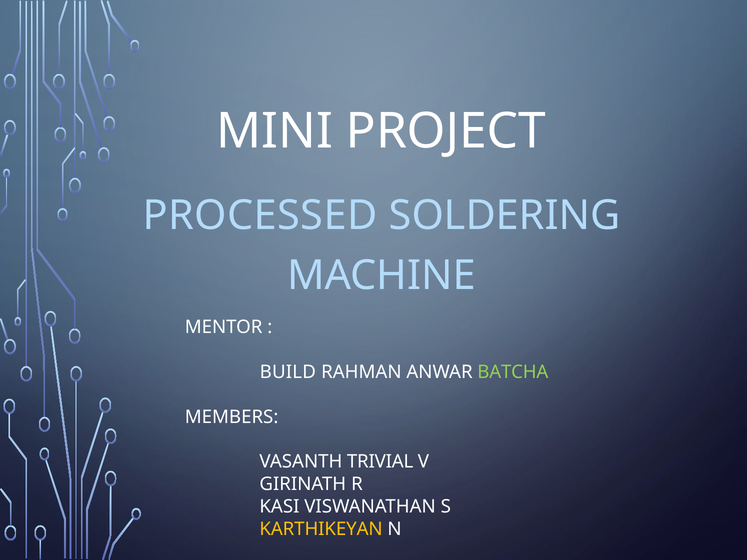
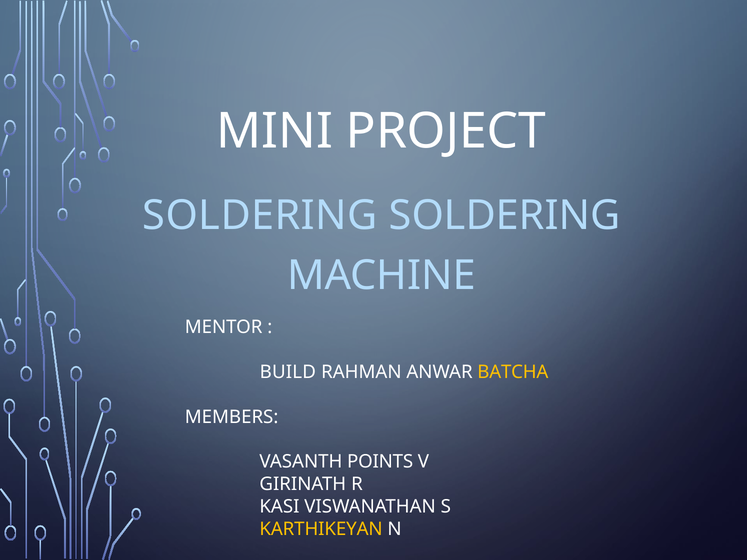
PROCESSED at (260, 216): PROCESSED -> SOLDERING
BATCHA colour: light green -> yellow
TRIVIAL: TRIVIAL -> POINTS
